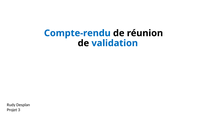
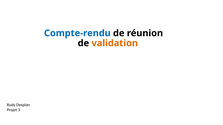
validation colour: blue -> orange
